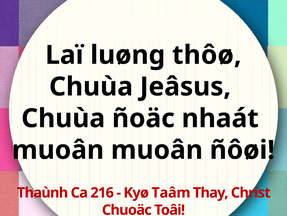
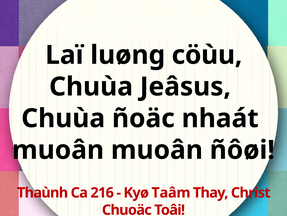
thôø: thôø -> cöùu
